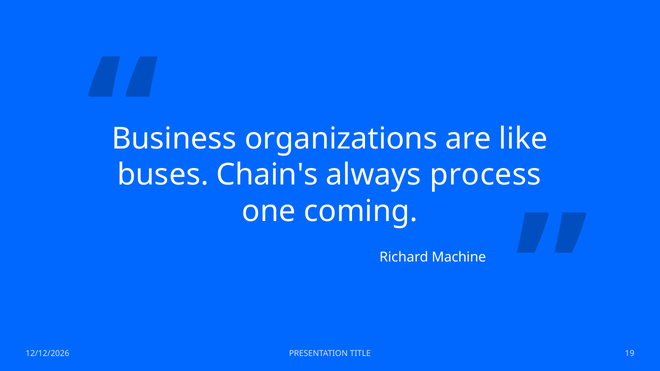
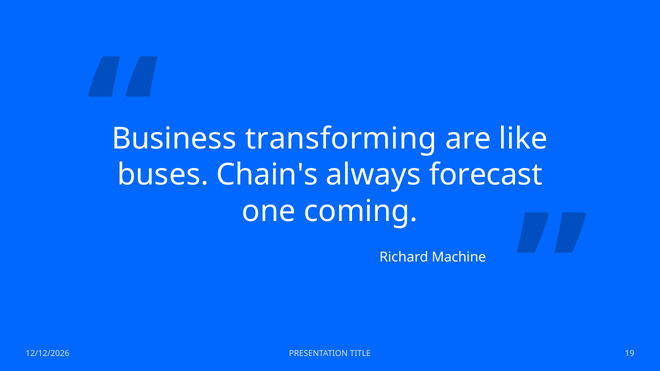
organizations: organizations -> transforming
process: process -> forecast
